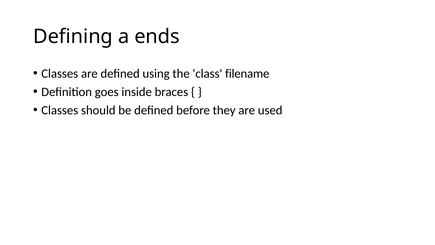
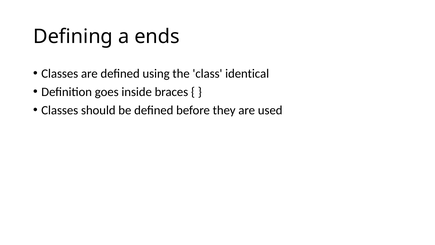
filename: filename -> identical
